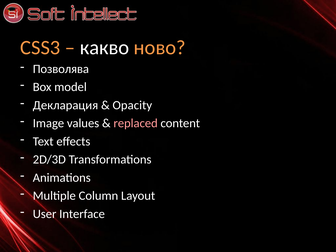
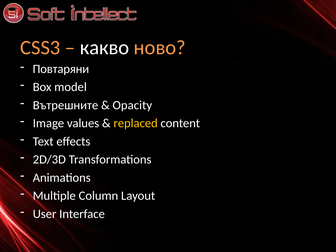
Позволява: Позволява -> Повтаряни
Декларация: Декларация -> Вътрешните
replaced colour: pink -> yellow
